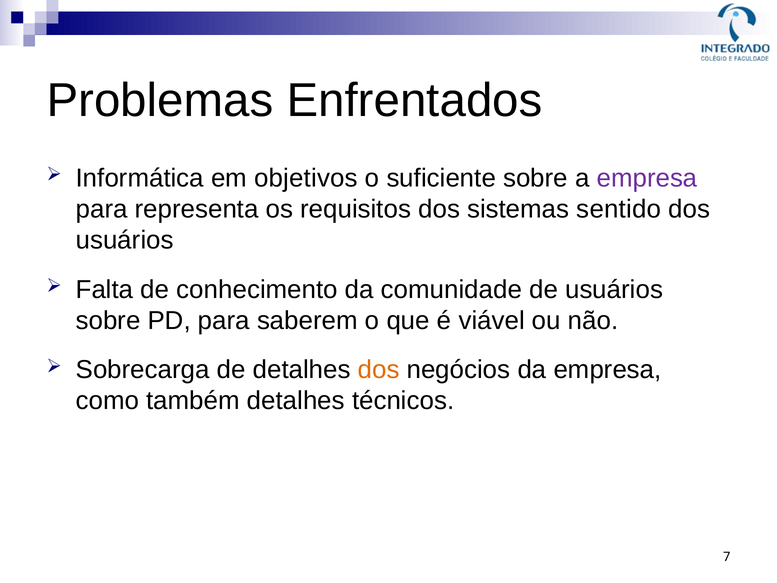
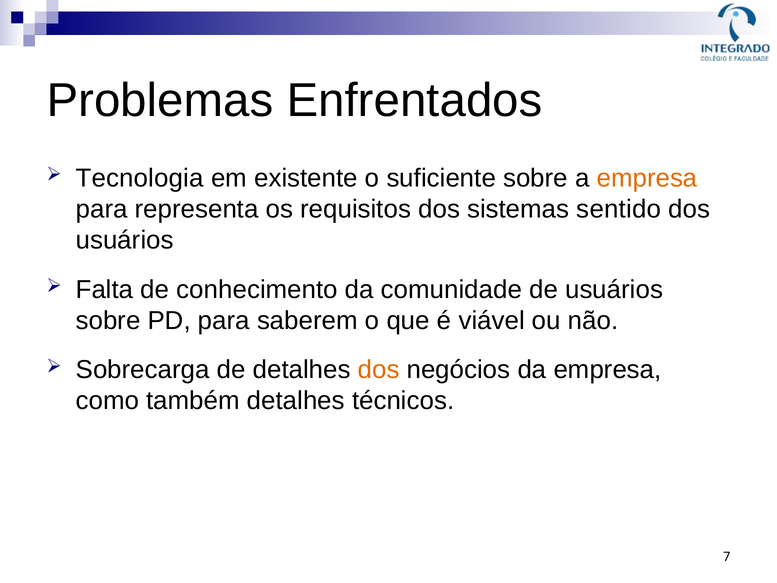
Informática: Informática -> Tecnologia
objetivos: objetivos -> existente
empresa at (647, 178) colour: purple -> orange
